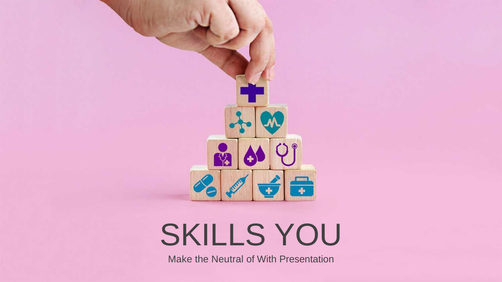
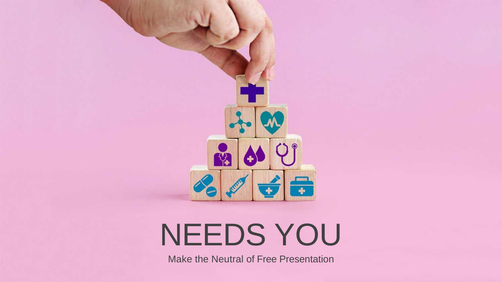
SKILLS: SKILLS -> NEEDS
With: With -> Free
